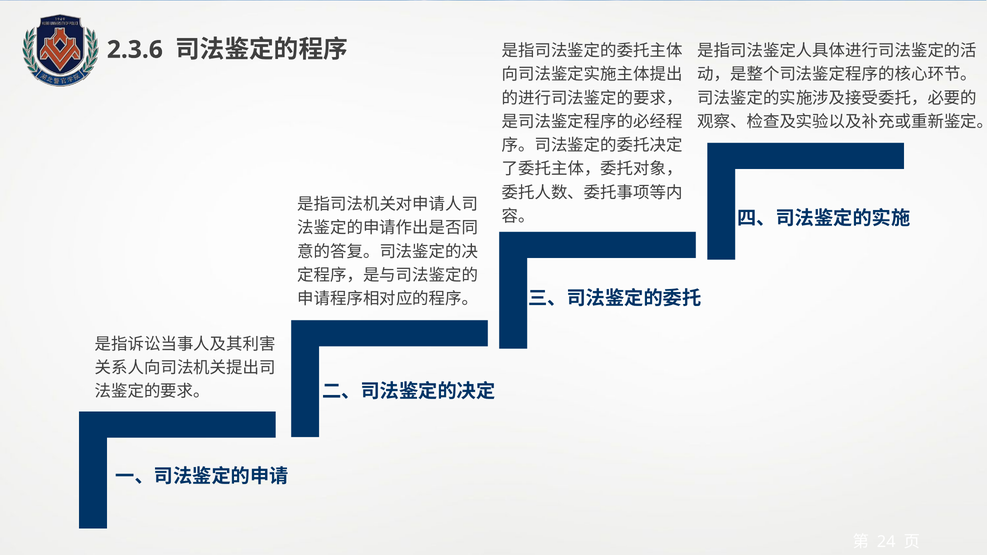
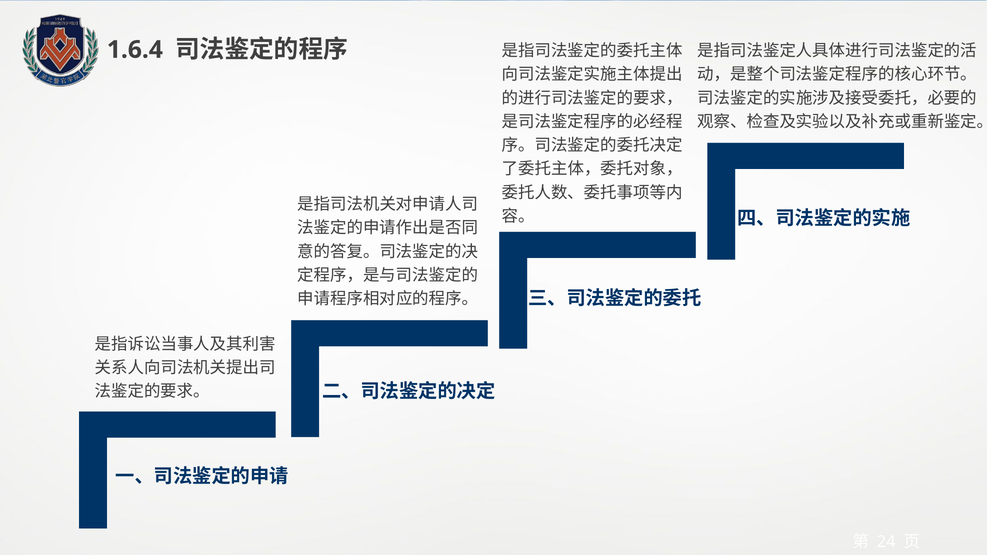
2.3.6: 2.3.6 -> 1.6.4
